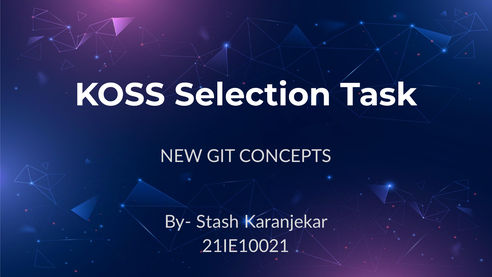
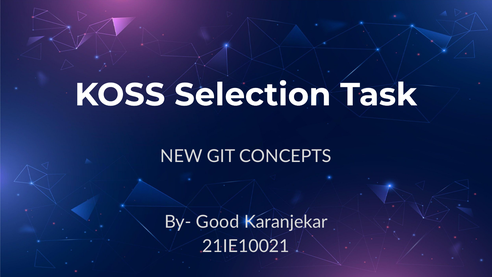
Stash: Stash -> Good
